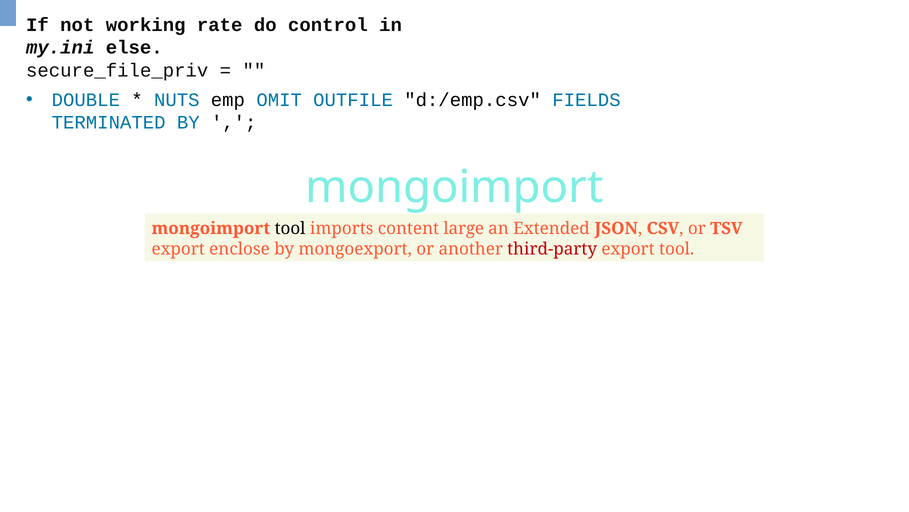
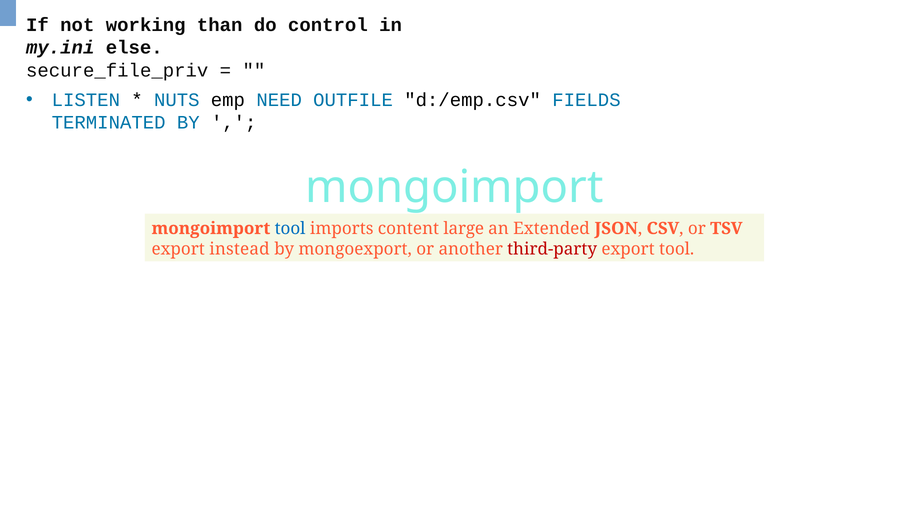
rate: rate -> than
DOUBLE: DOUBLE -> LISTEN
OMIT: OMIT -> NEED
tool at (290, 228) colour: black -> blue
enclose: enclose -> instead
